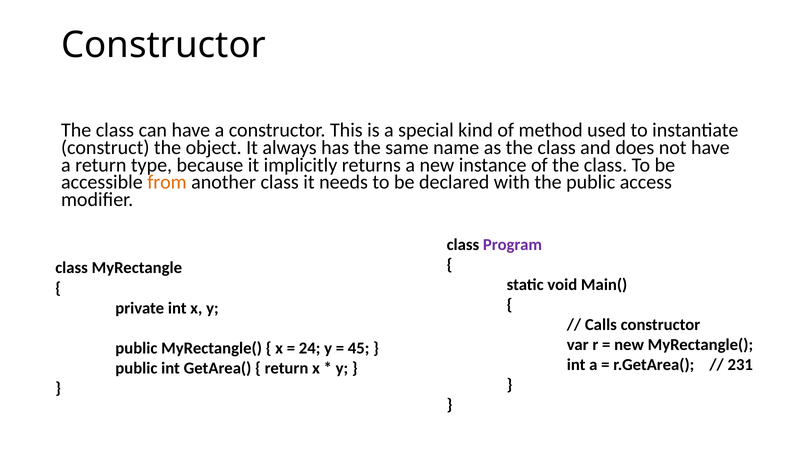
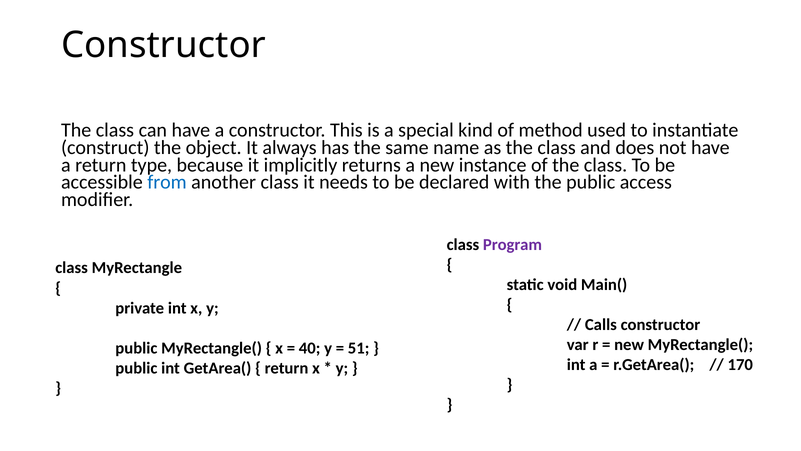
from colour: orange -> blue
24: 24 -> 40
45: 45 -> 51
231: 231 -> 170
